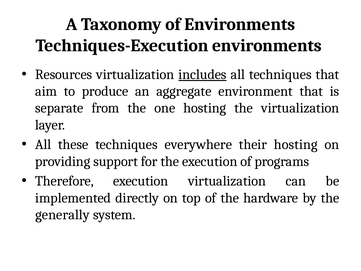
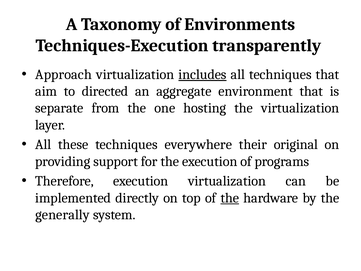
Techniques-Execution environments: environments -> transparently
Resources: Resources -> Approach
produce: produce -> directed
their hosting: hosting -> original
the at (230, 198) underline: none -> present
